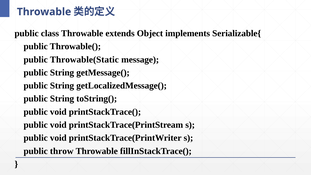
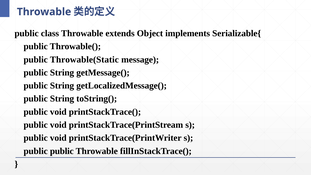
public throw: throw -> public
